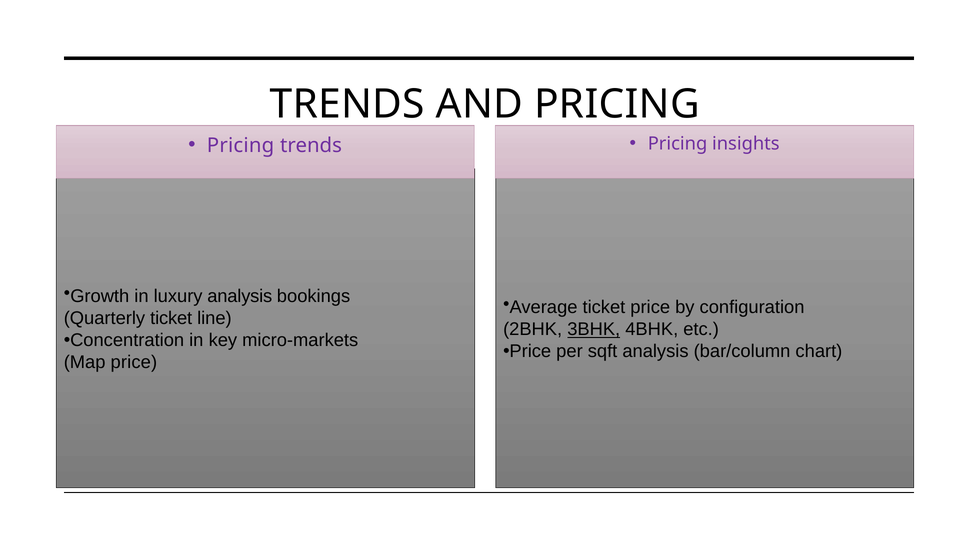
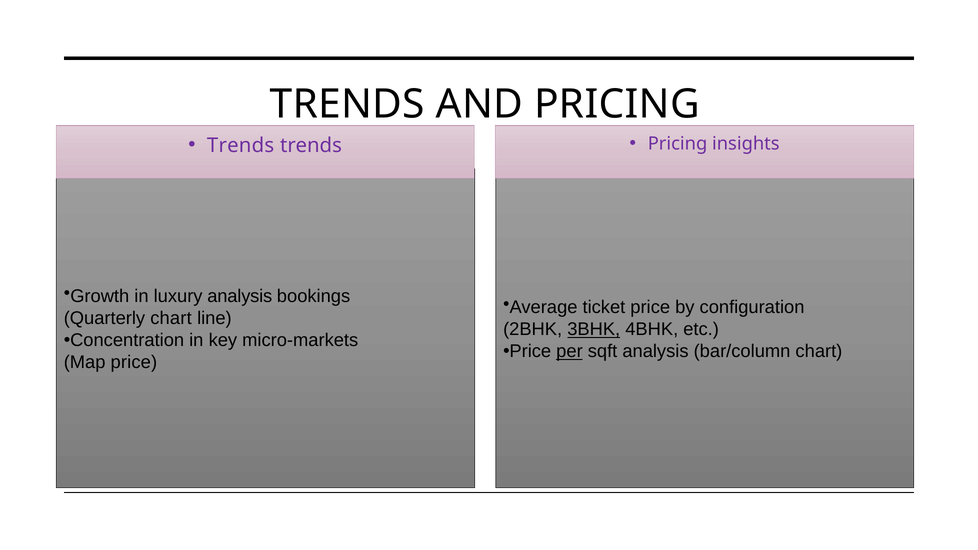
Pricing at (241, 145): Pricing -> Trends
Quarterly ticket: ticket -> chart
per underline: none -> present
